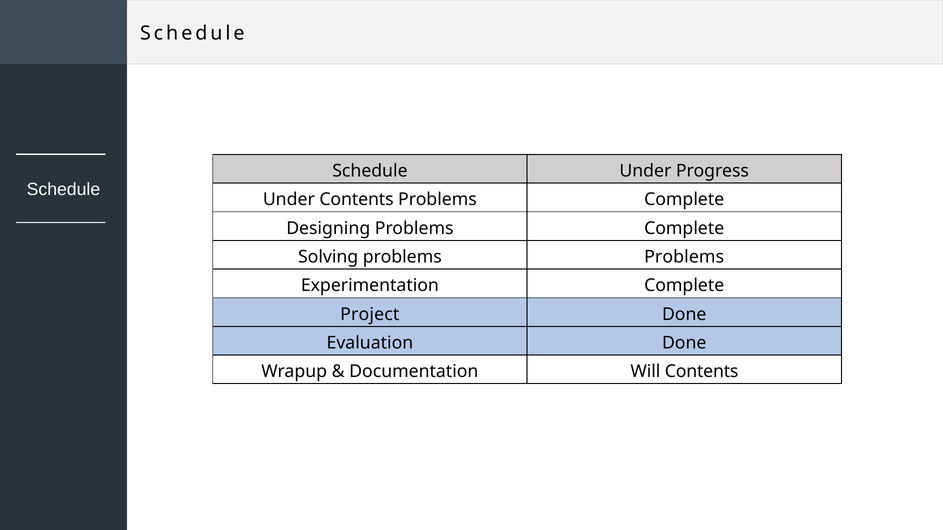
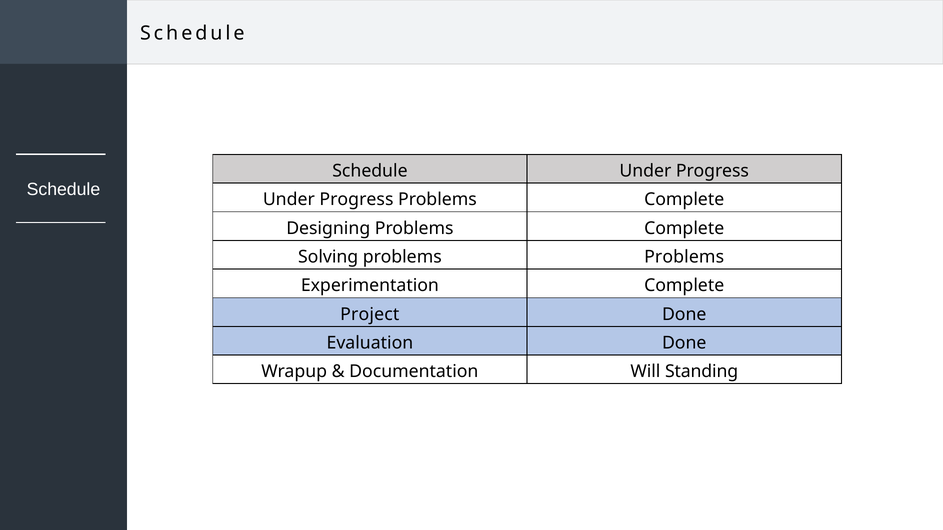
Contents at (357, 200): Contents -> Progress
Will Contents: Contents -> Standing
